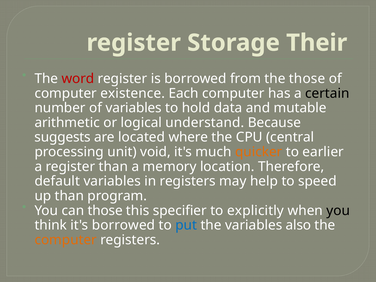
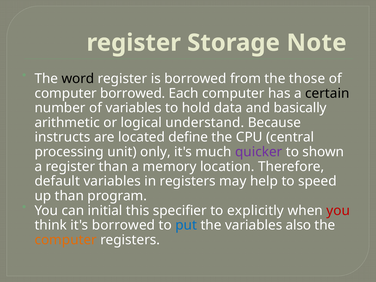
Their: Their -> Note
word colour: red -> black
computer existence: existence -> borrowed
mutable: mutable -> basically
suggests: suggests -> instructs
where: where -> define
void: void -> only
quicker colour: orange -> purple
earlier: earlier -> shown
can those: those -> initial
you at (338, 211) colour: black -> red
